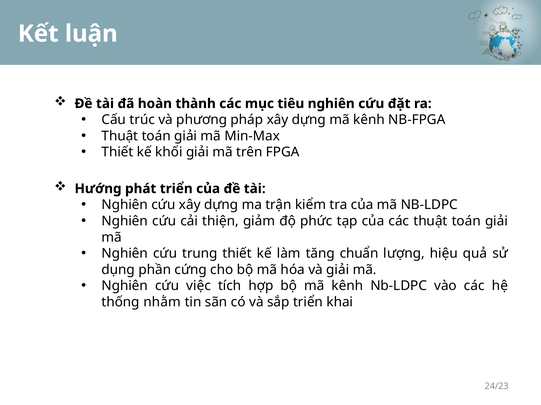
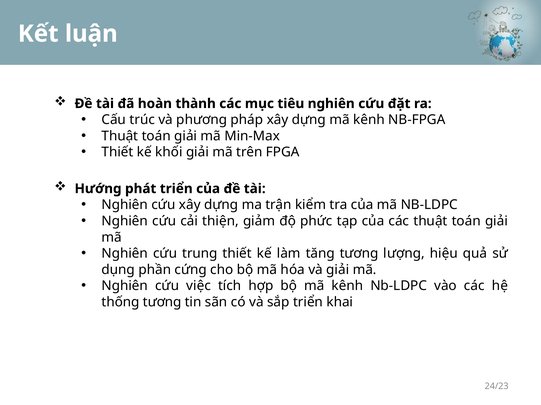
tăng chuẩn: chuẩn -> tương
thống nhằm: nhằm -> tương
